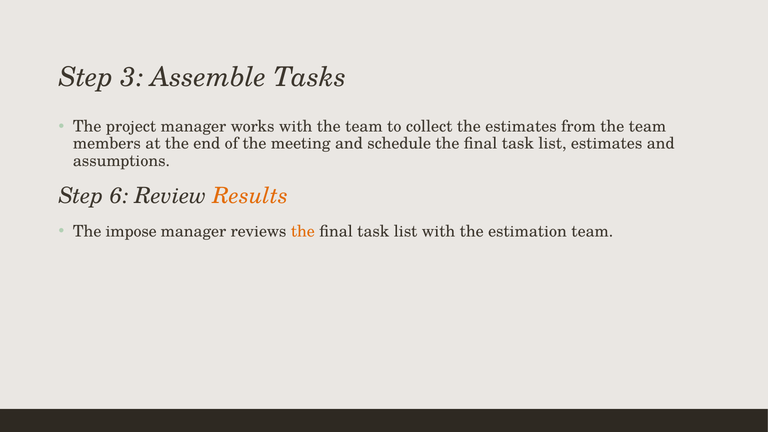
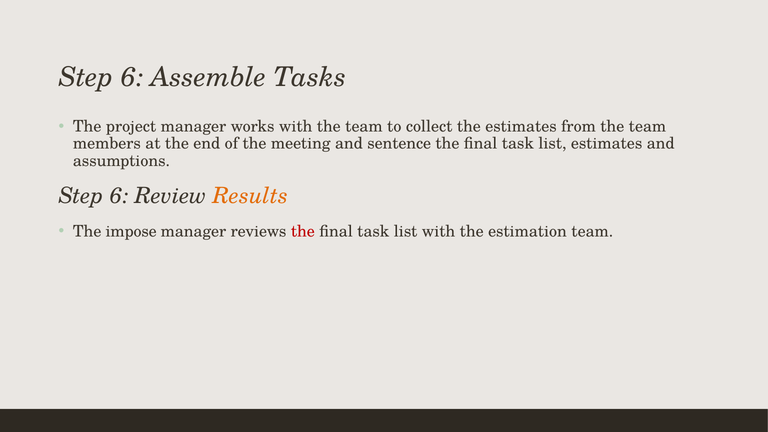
3 at (132, 77): 3 -> 6
schedule: schedule -> sentence
the at (303, 231) colour: orange -> red
